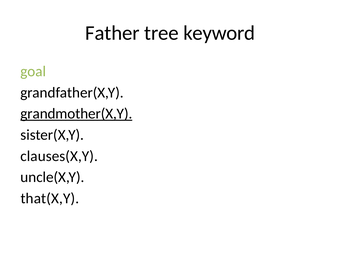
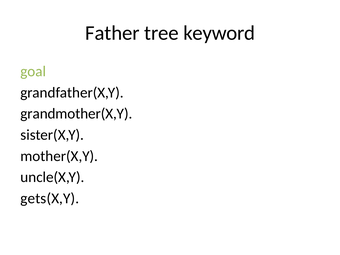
grandmother(X,Y underline: present -> none
clauses(X,Y: clauses(X,Y -> mother(X,Y
that(X,Y: that(X,Y -> gets(X,Y
